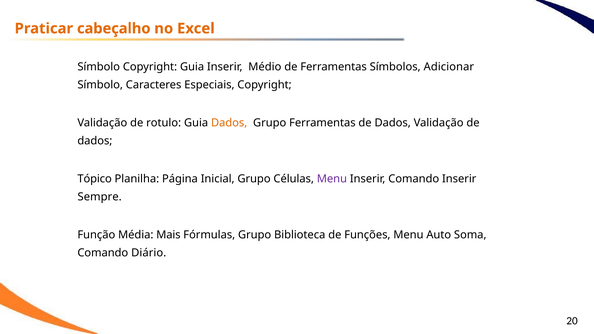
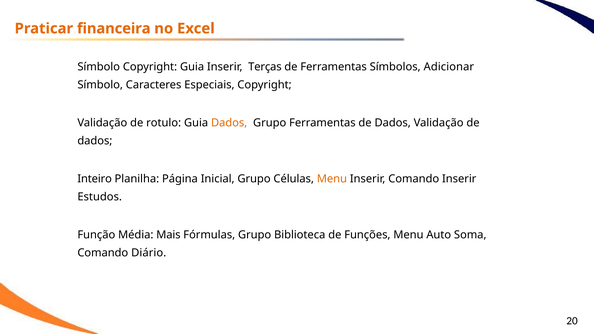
cabeçalho: cabeçalho -> financeira
Médio: Médio -> Terças
Tópico: Tópico -> Inteiro
Menu at (332, 179) colour: purple -> orange
Sempre: Sempre -> Estudos
